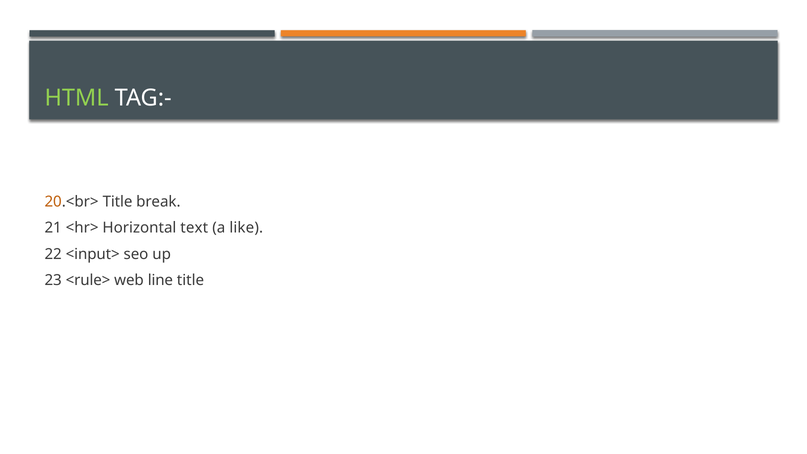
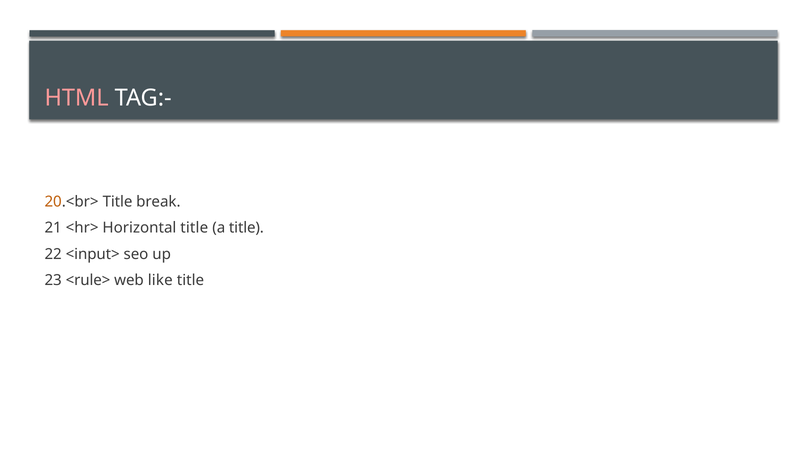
HTML colour: light green -> pink
Horizontal text: text -> title
a like: like -> title
line: line -> like
